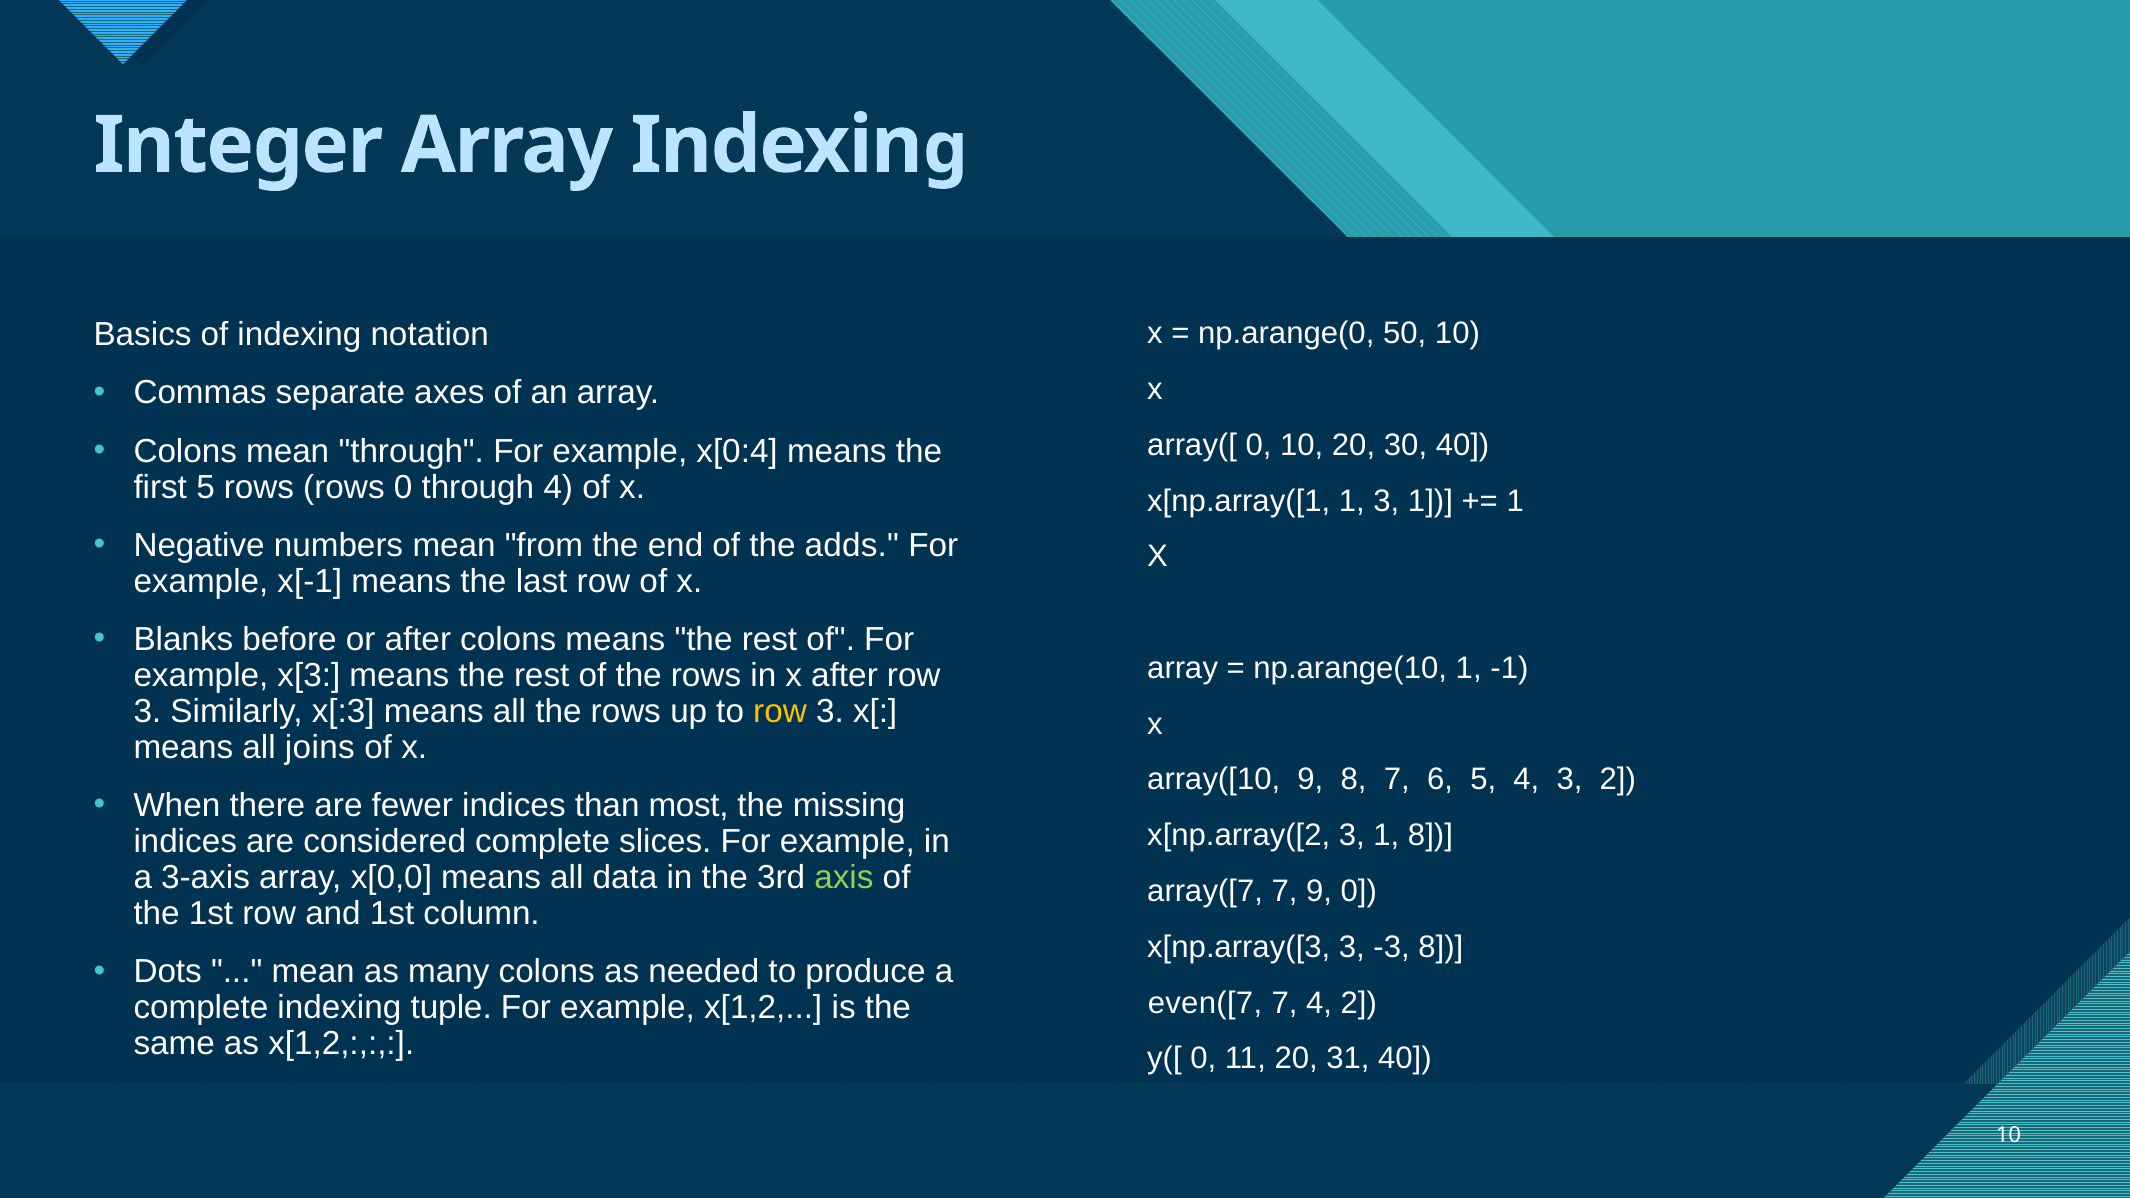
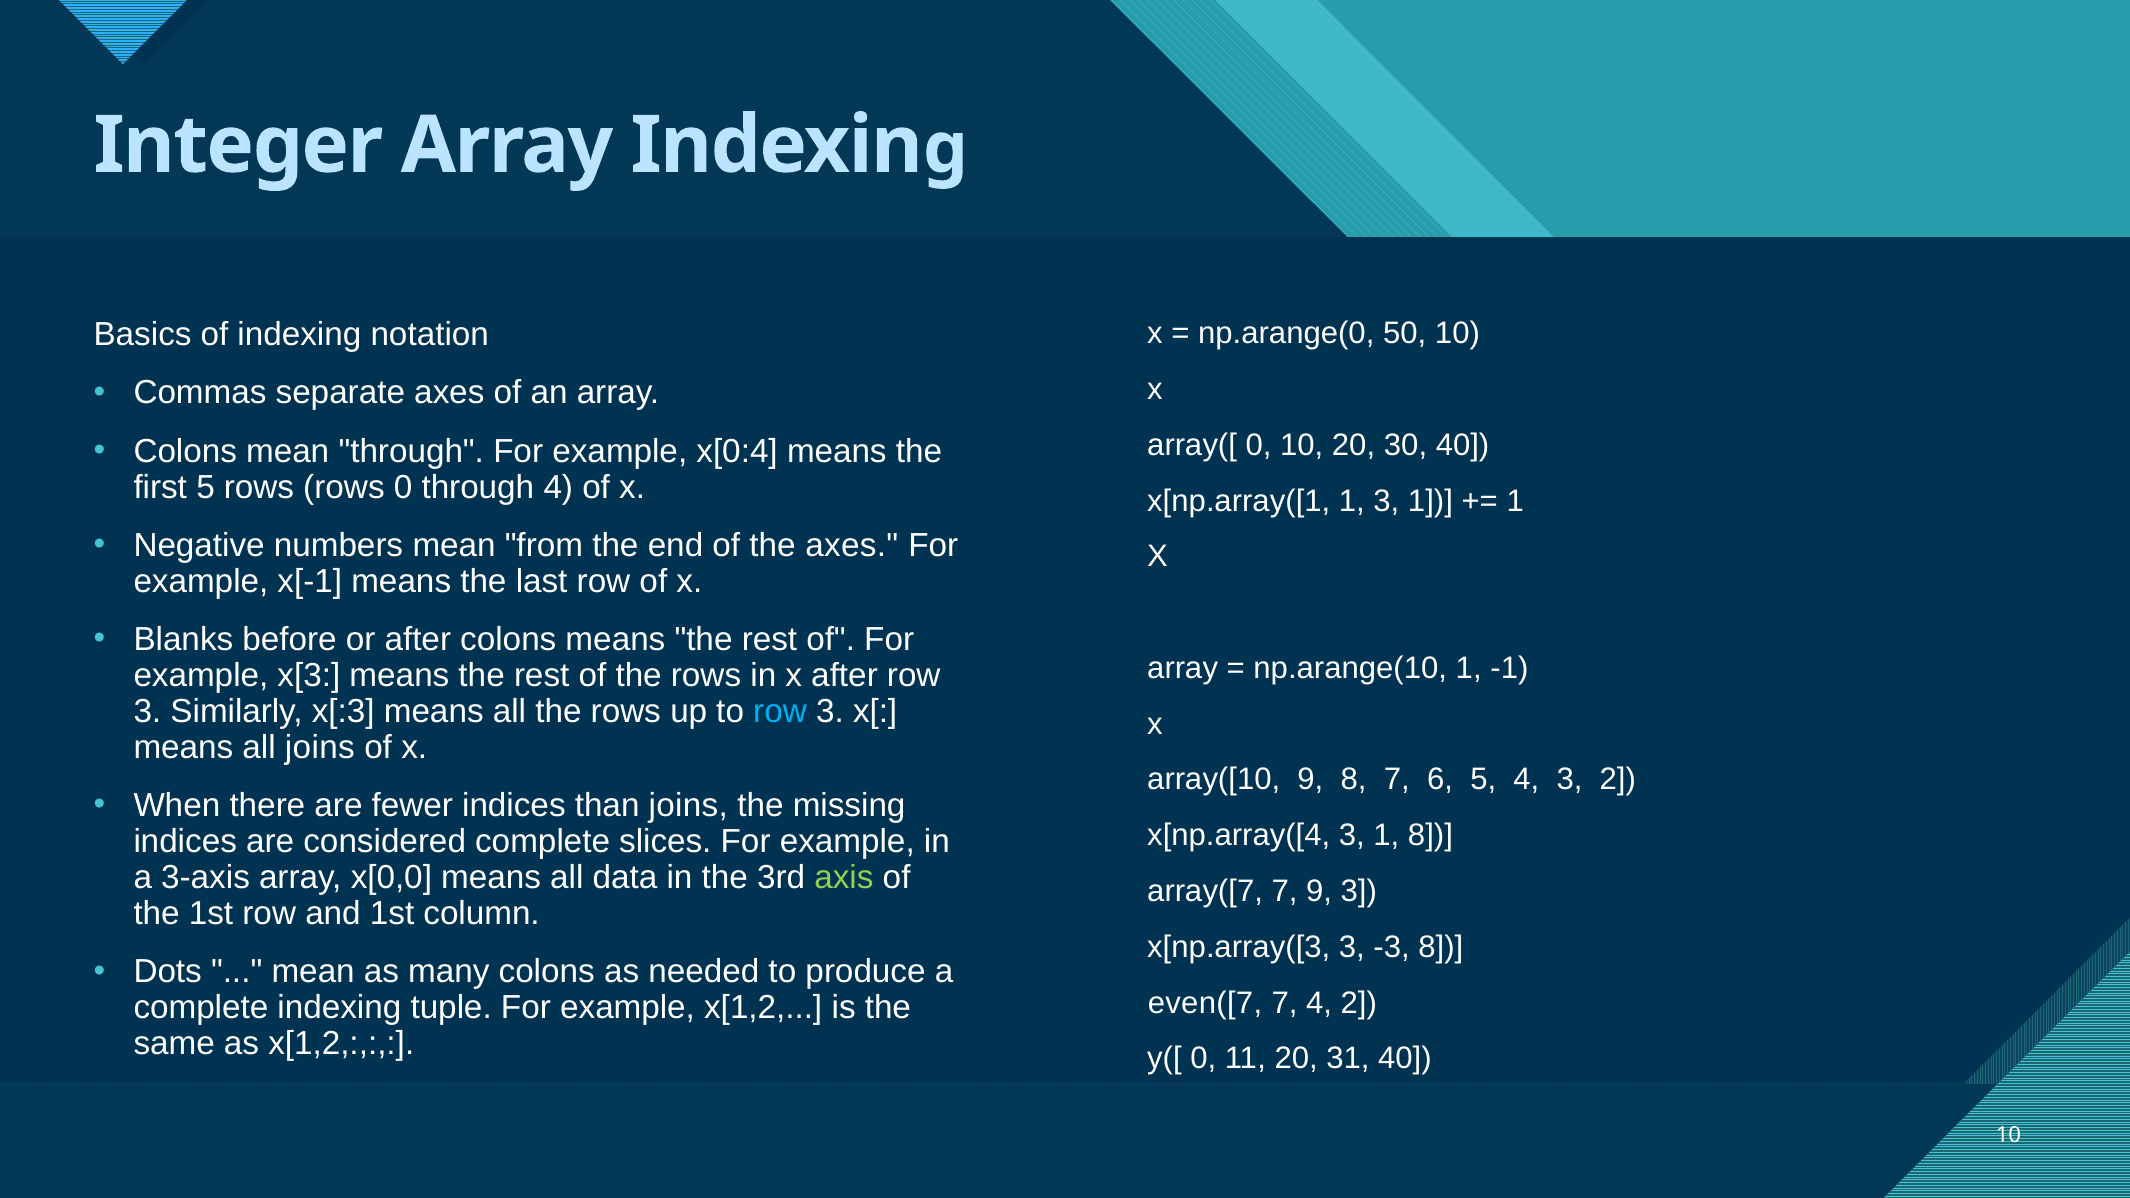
the adds: adds -> axes
row at (780, 711) colour: yellow -> light blue
than most: most -> joins
x[np.array([2: x[np.array([2 -> x[np.array([4
9 0: 0 -> 3
